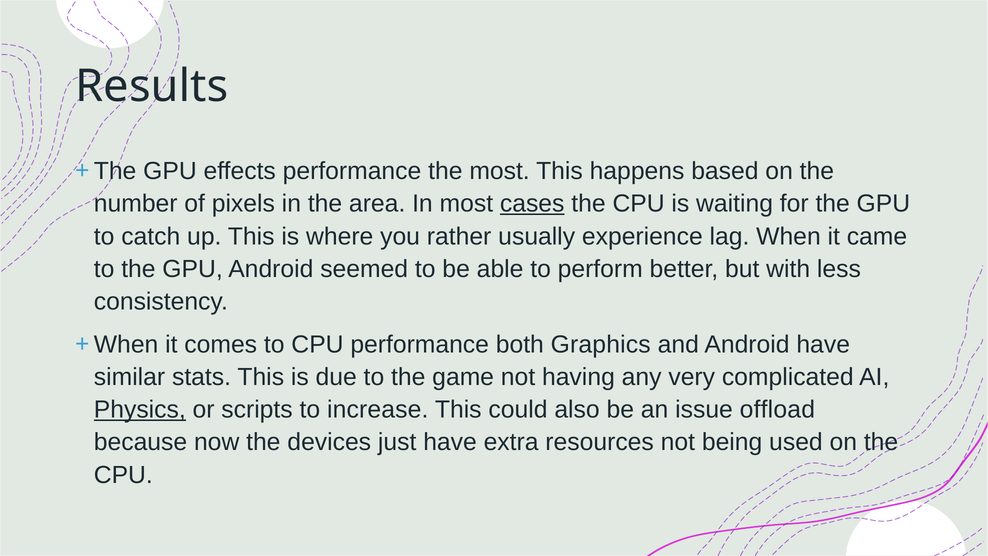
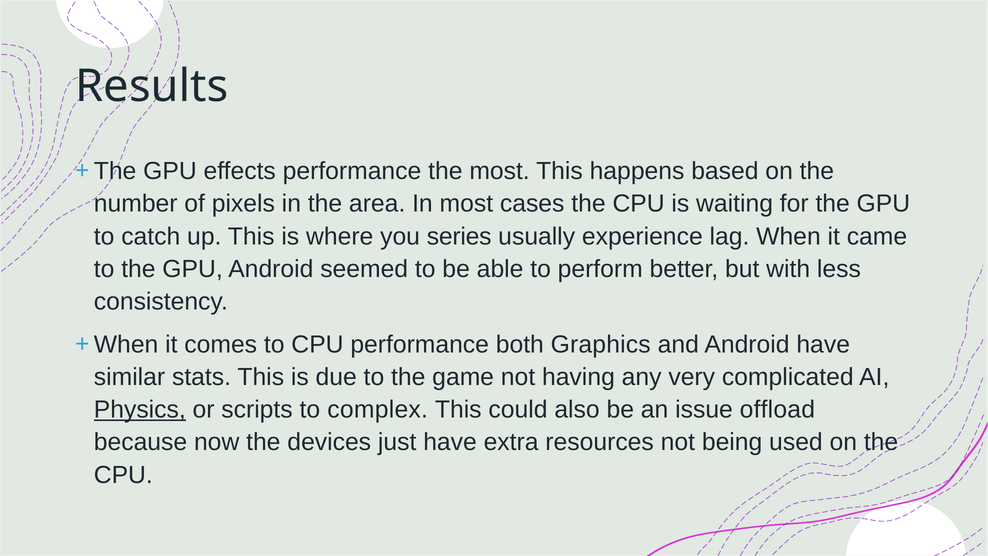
cases underline: present -> none
rather: rather -> series
increase: increase -> complex
